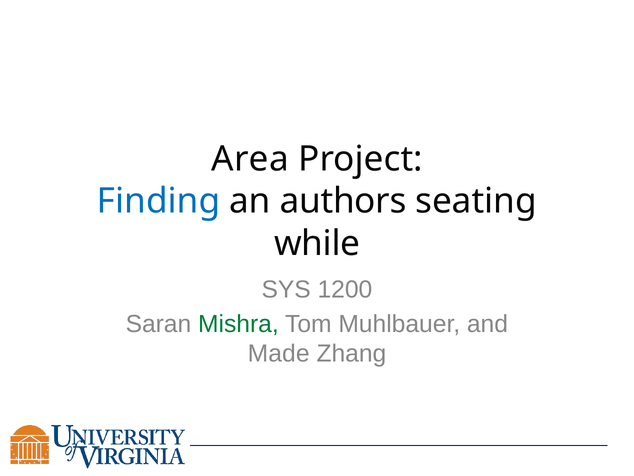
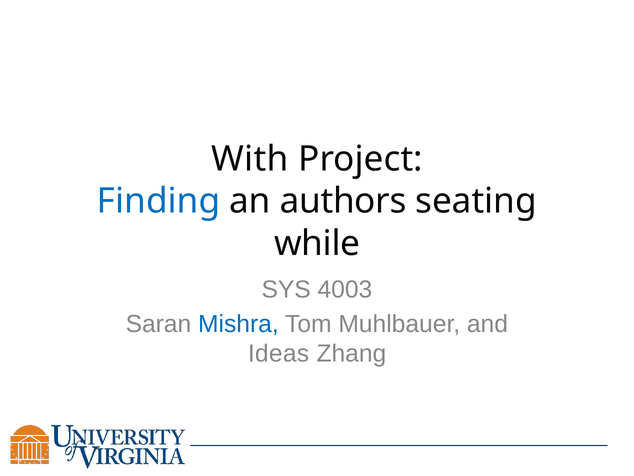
Area: Area -> With
1200: 1200 -> 4003
Mishra colour: green -> blue
Made: Made -> Ideas
